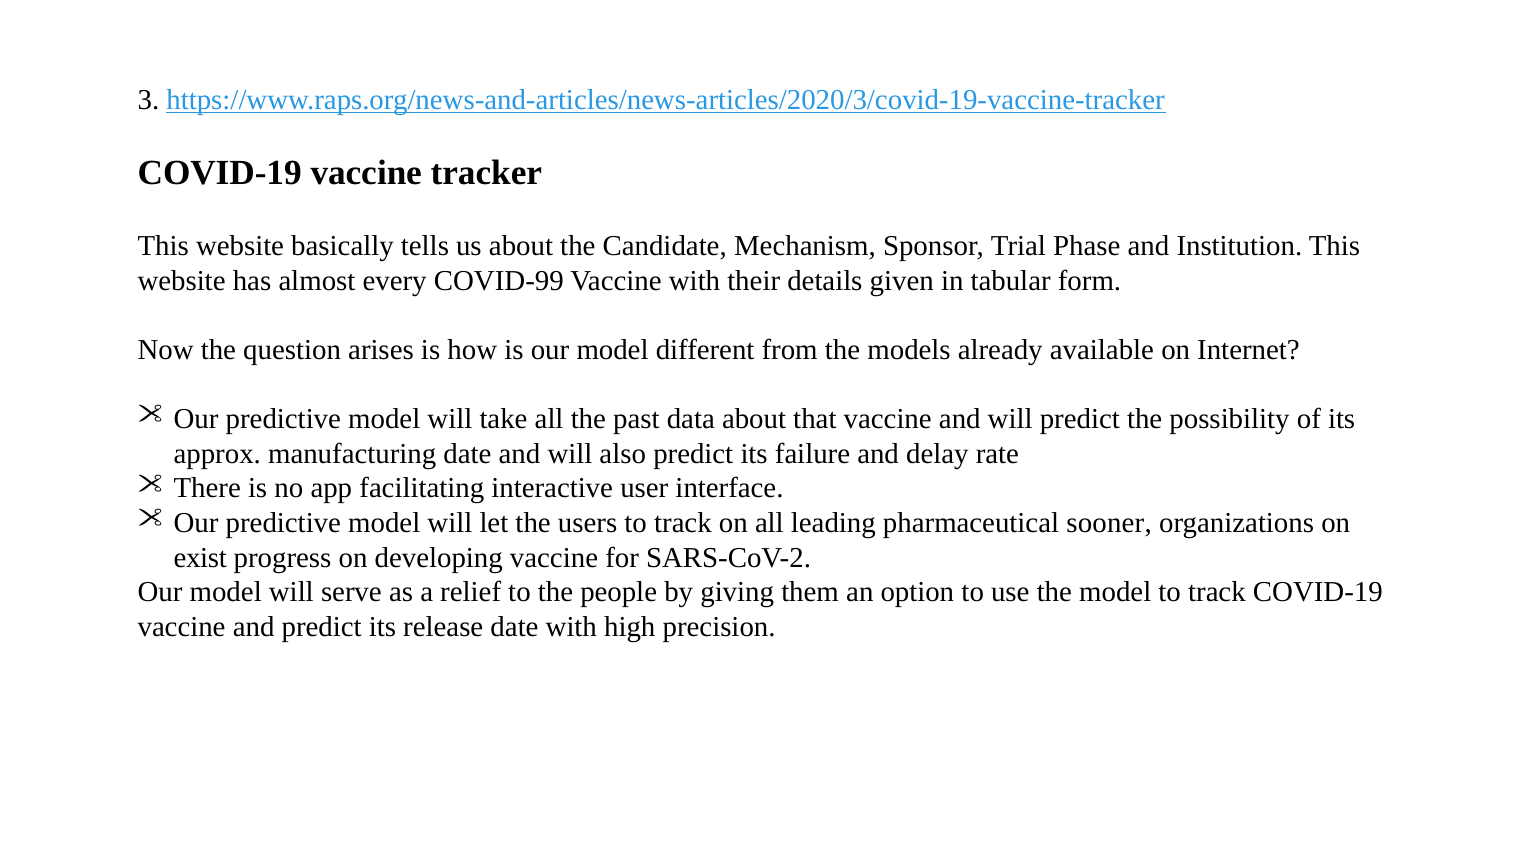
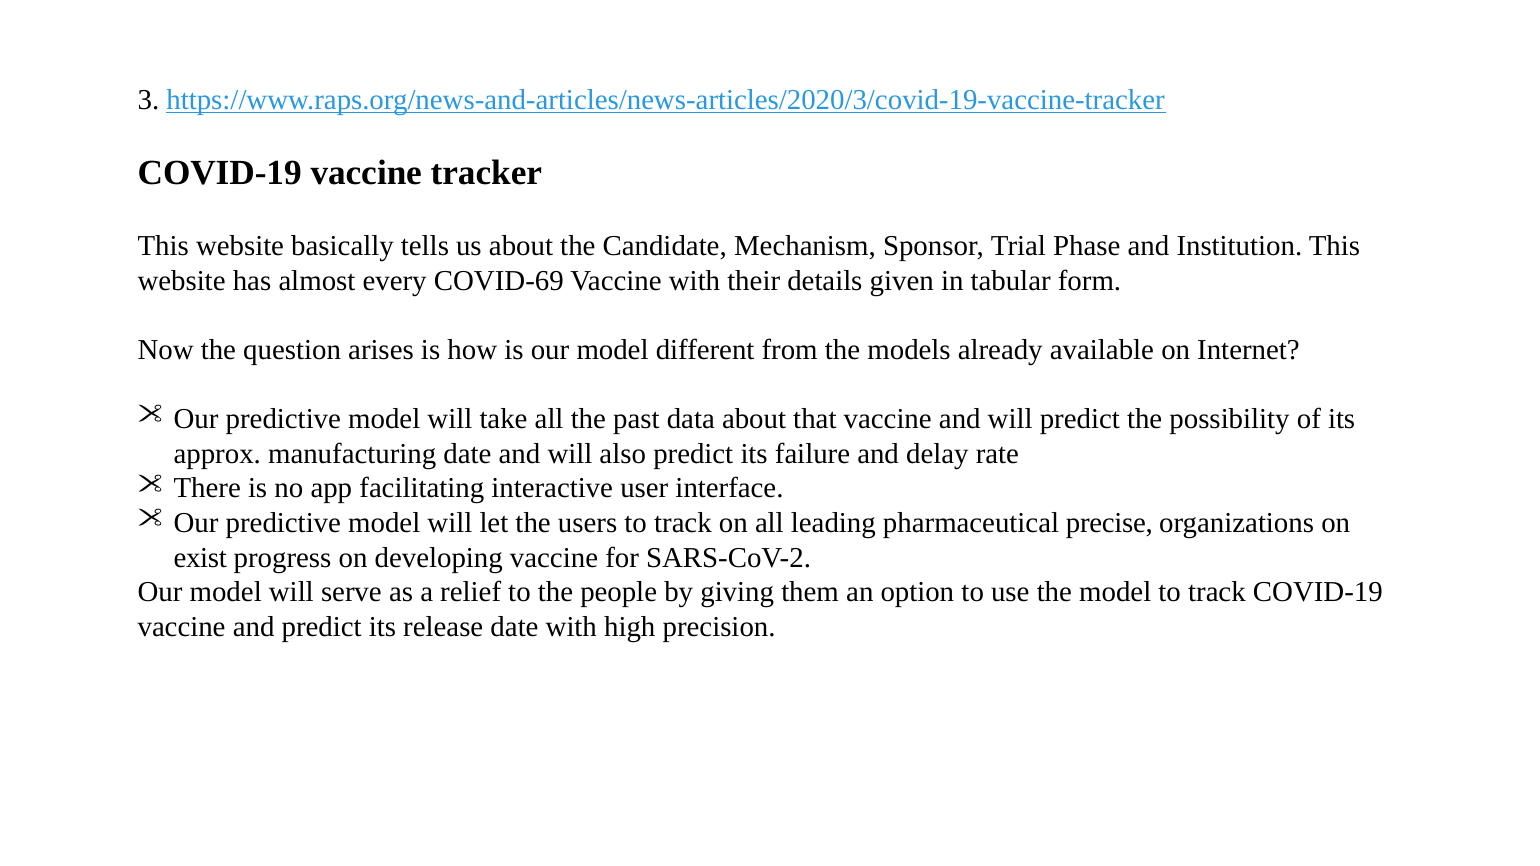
COVID-99: COVID-99 -> COVID-69
sooner: sooner -> precise
